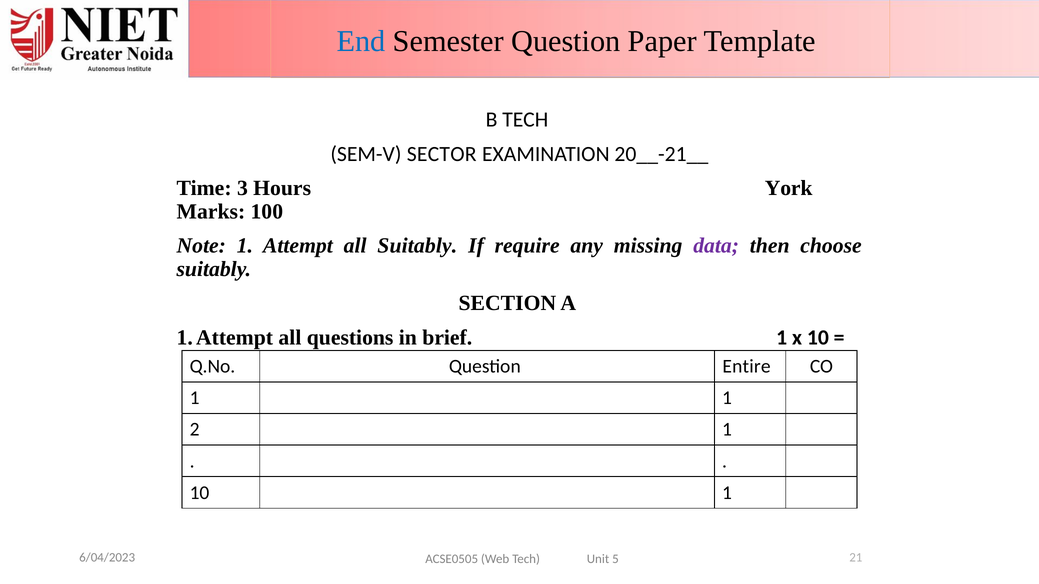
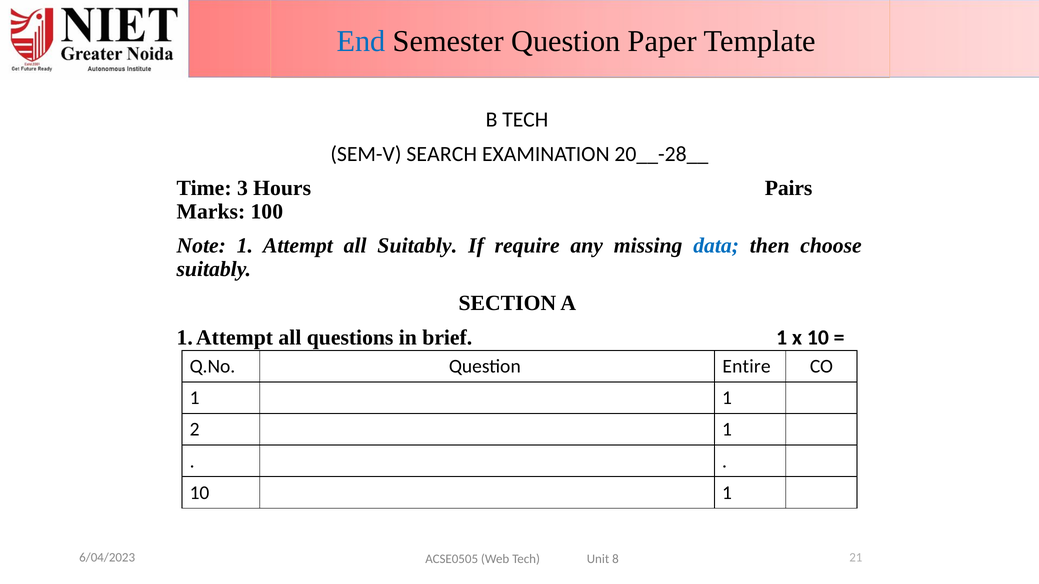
SECTOR: SECTOR -> SEARCH
20__-21__: 20__-21__ -> 20__-28__
York: York -> Pairs
data colour: purple -> blue
5: 5 -> 8
